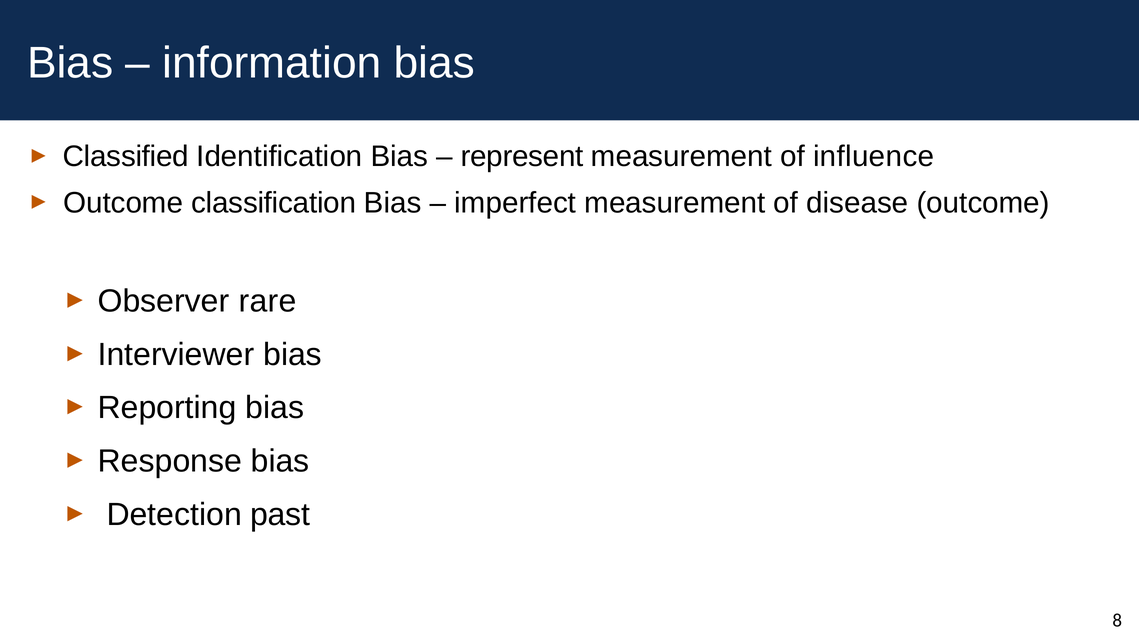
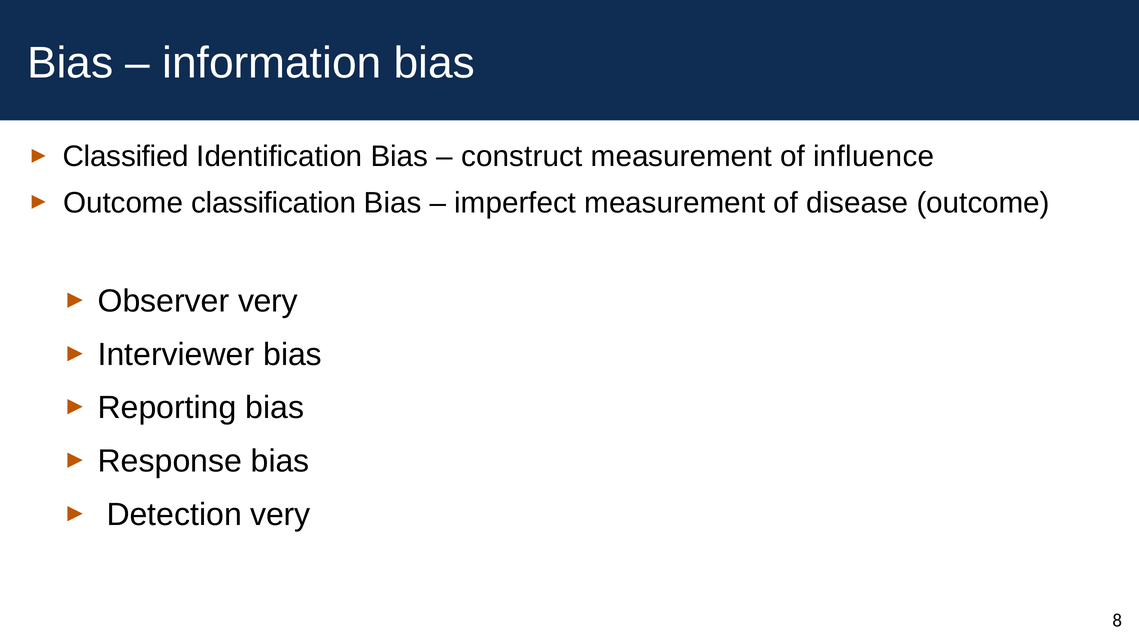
represent: represent -> construct
Observer rare: rare -> very
Detection past: past -> very
